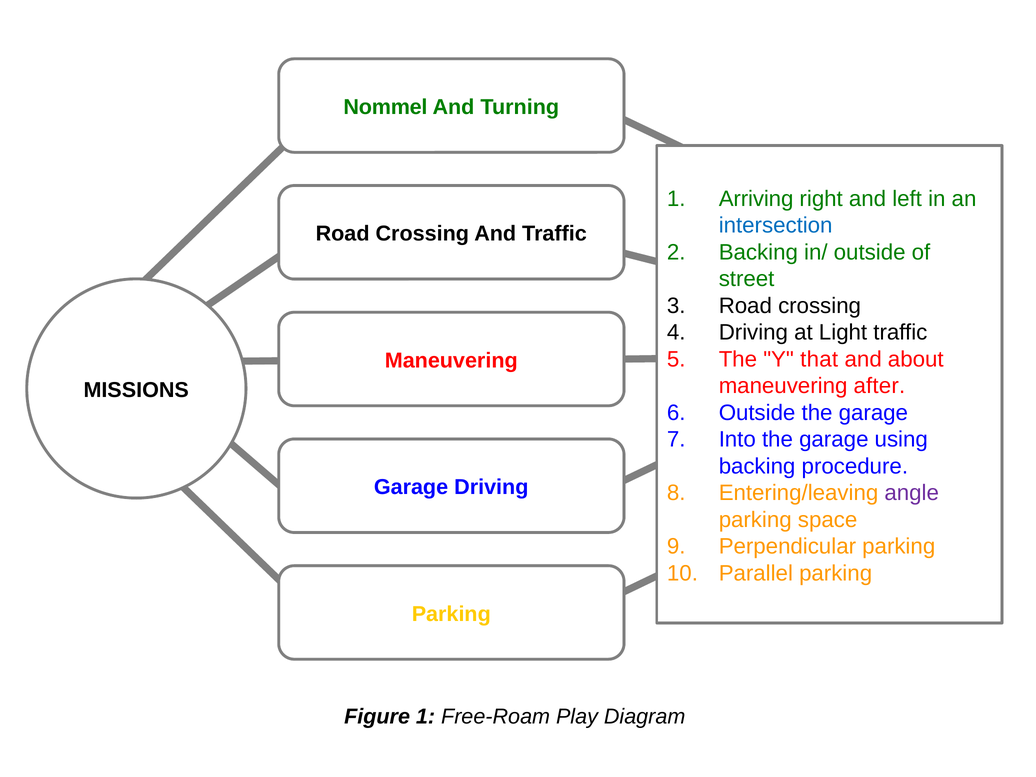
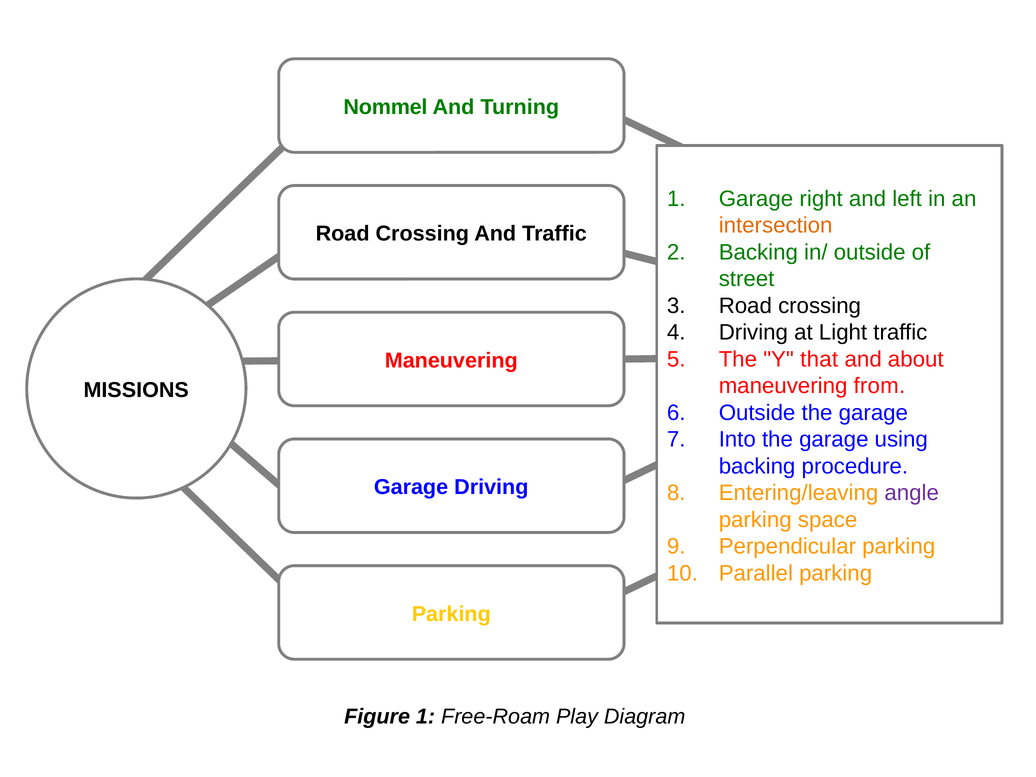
1 Arriving: Arriving -> Garage
intersection colour: blue -> orange
after: after -> from
